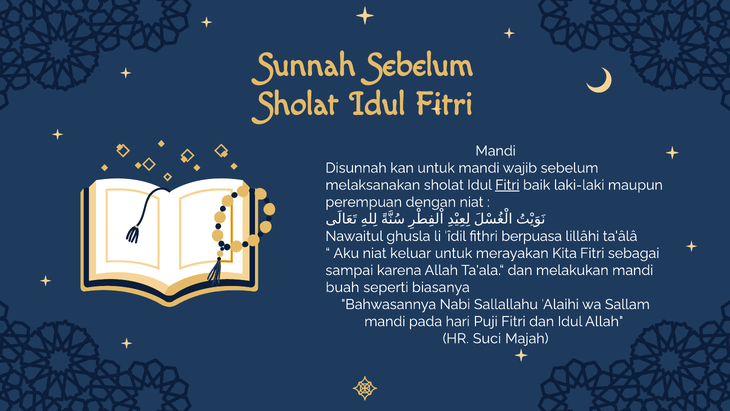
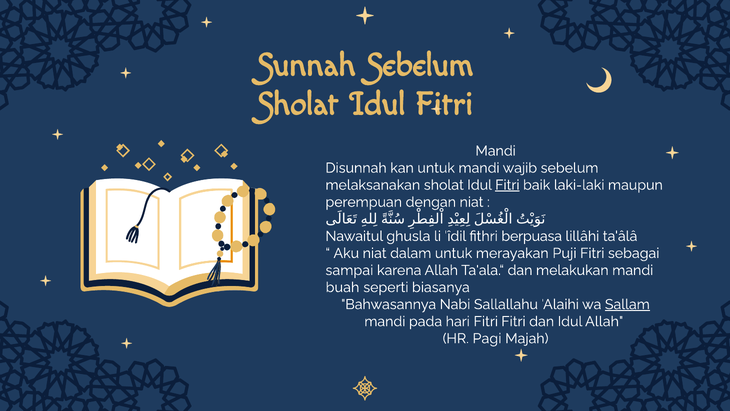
keluar: keluar -> dalam
Kita: Kita -> Puji
Sallam underline: none -> present
hari Puji: Puji -> Fitri
Suci: Suci -> Pagi
